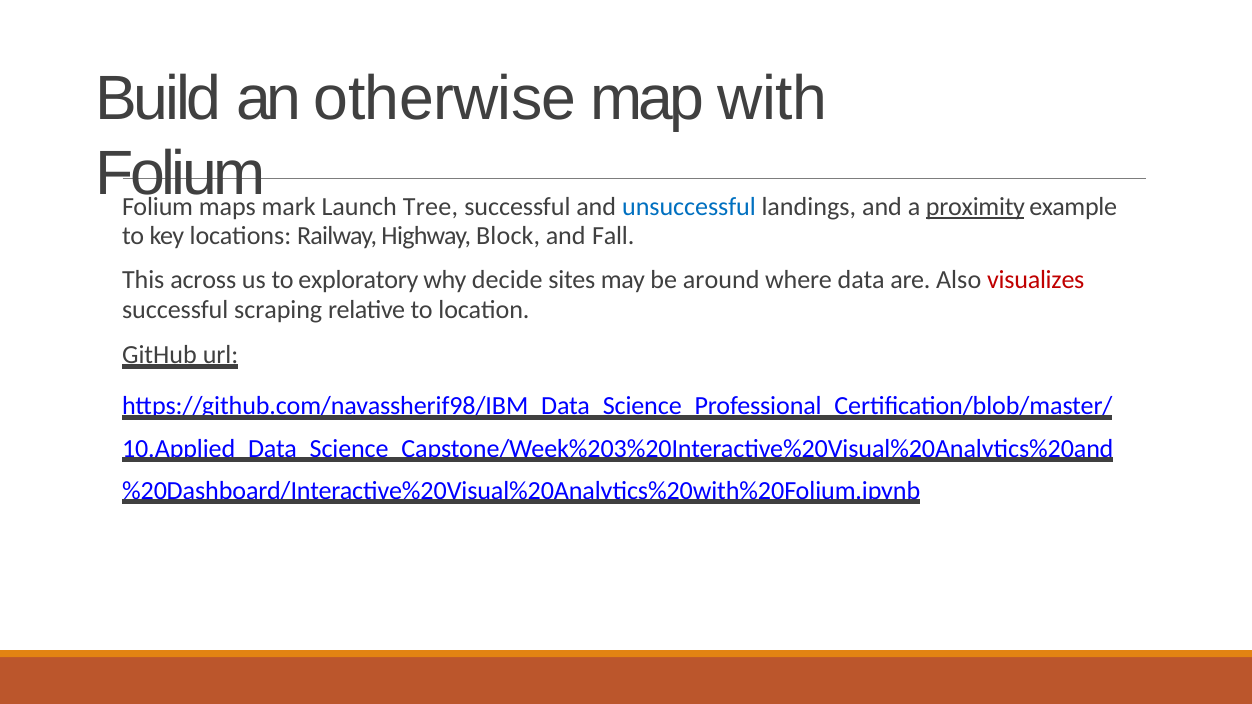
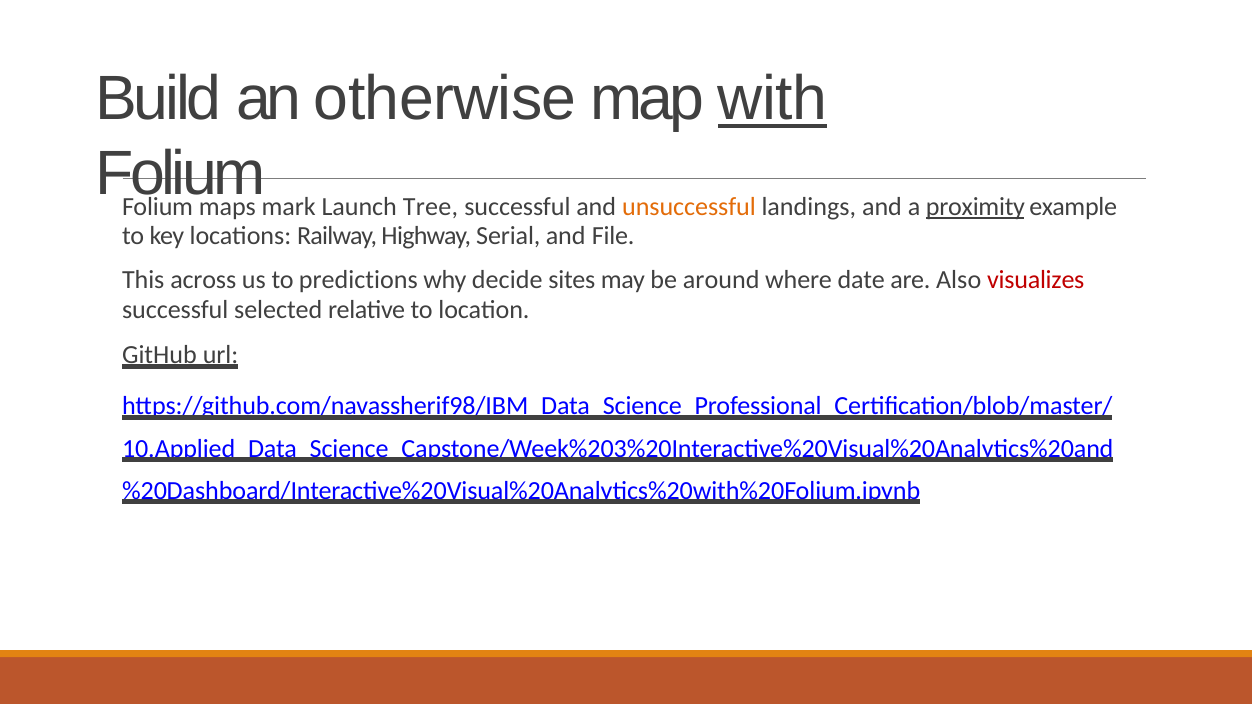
with underline: none -> present
unsuccessful colour: blue -> orange
Block: Block -> Serial
Fall: Fall -> File
exploratory: exploratory -> predictions
data: data -> date
scraping: scraping -> selected
